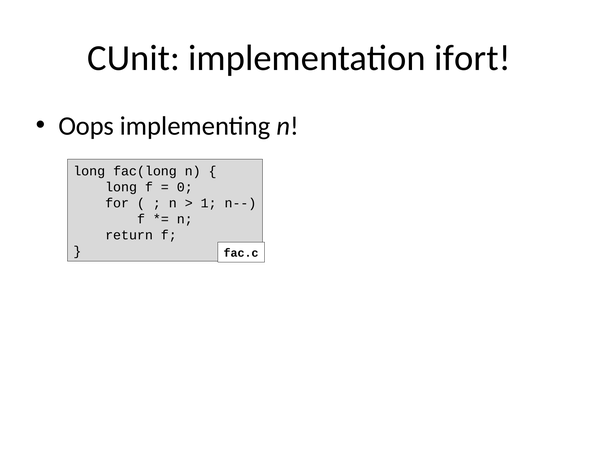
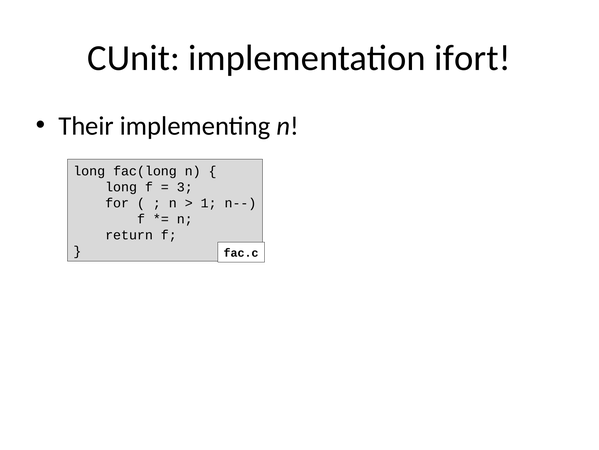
Oops: Oops -> Their
0: 0 -> 3
